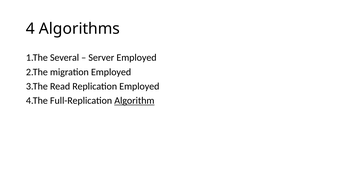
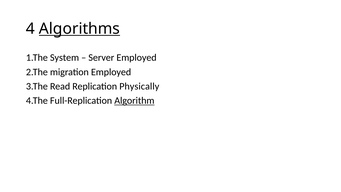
Algorithms underline: none -> present
Several: Several -> System
Replication Employed: Employed -> Physically
